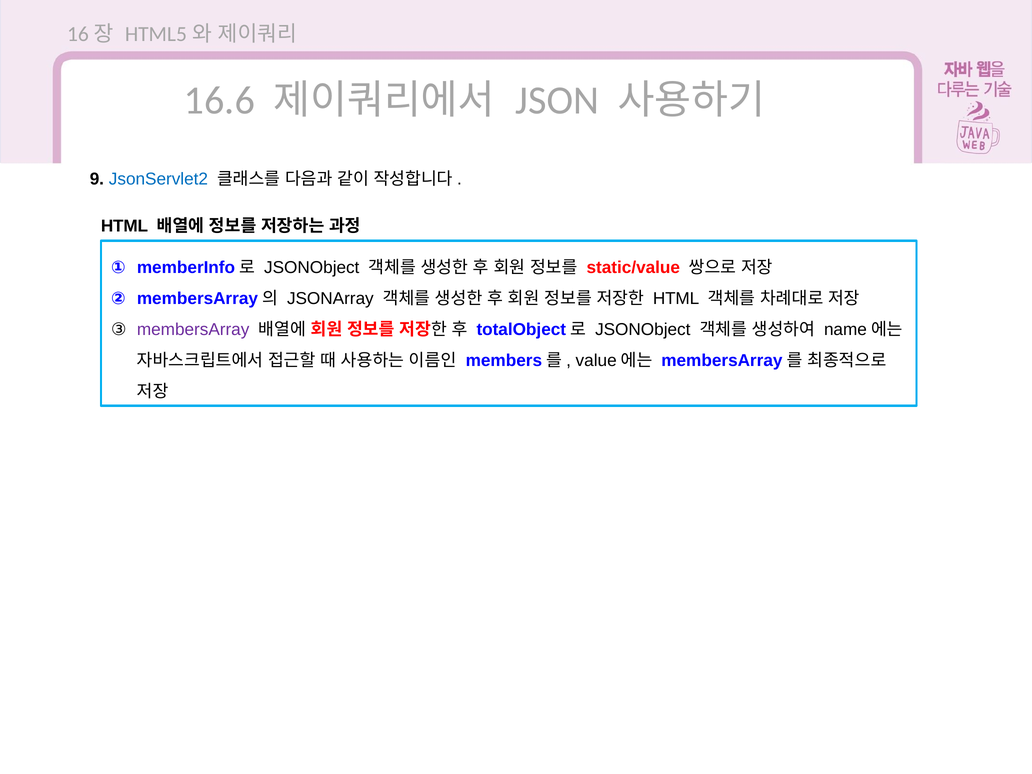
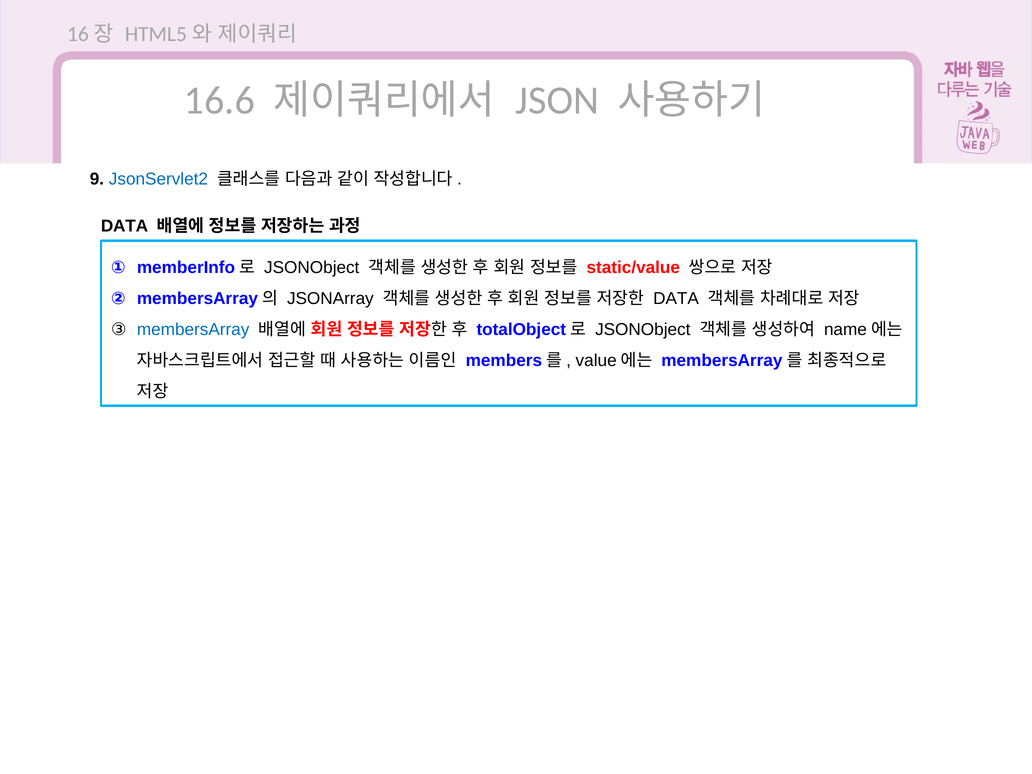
HTML at (124, 226): HTML -> DATA
HTML at (676, 299): HTML -> DATA
membersArray colour: purple -> blue
